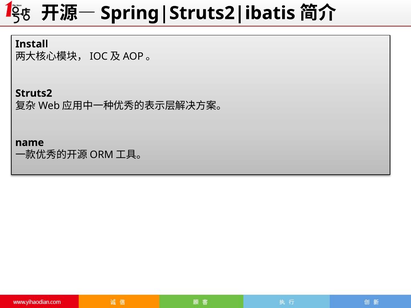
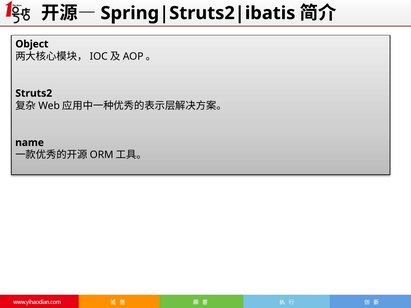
Install: Install -> Object
